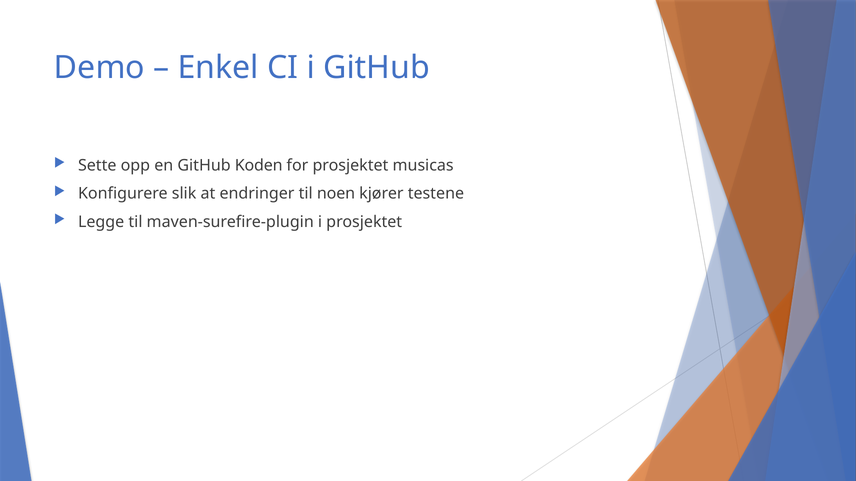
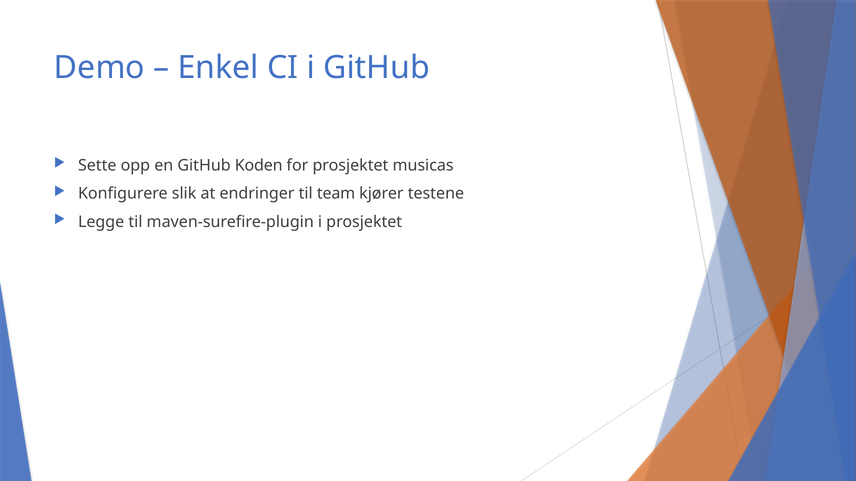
noen: noen -> team
